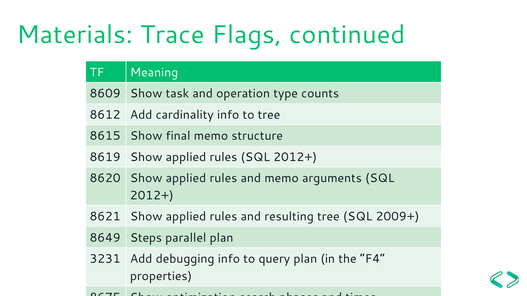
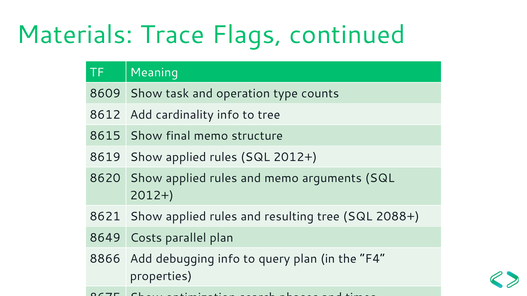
2009+: 2009+ -> 2088+
Steps: Steps -> Costs
3231: 3231 -> 8866
